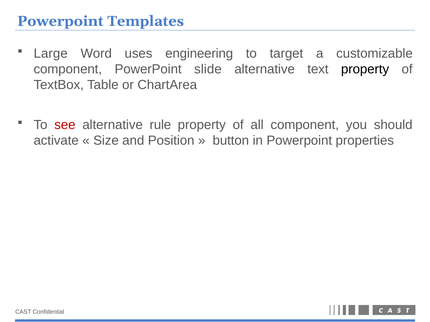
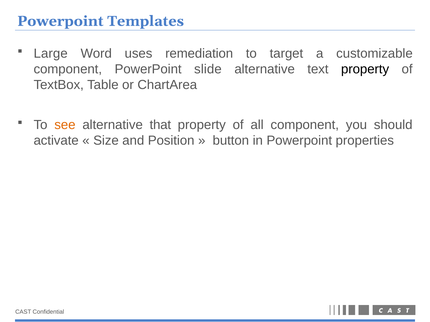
engineering: engineering -> remediation
see colour: red -> orange
rule: rule -> that
